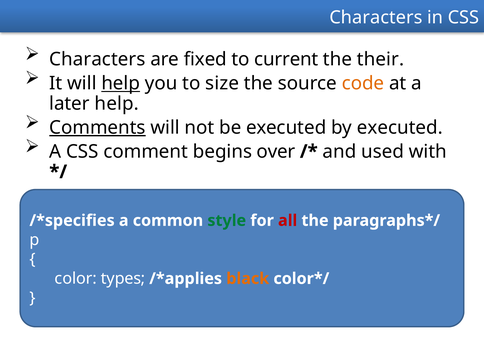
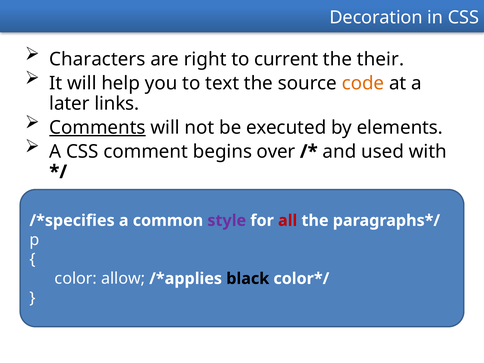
Characters at (376, 17): Characters -> Decoration
fixed: fixed -> right
help at (121, 83) underline: present -> none
size: size -> text
later help: help -> links
by executed: executed -> elements
style colour: green -> purple
types: types -> allow
black colour: orange -> black
